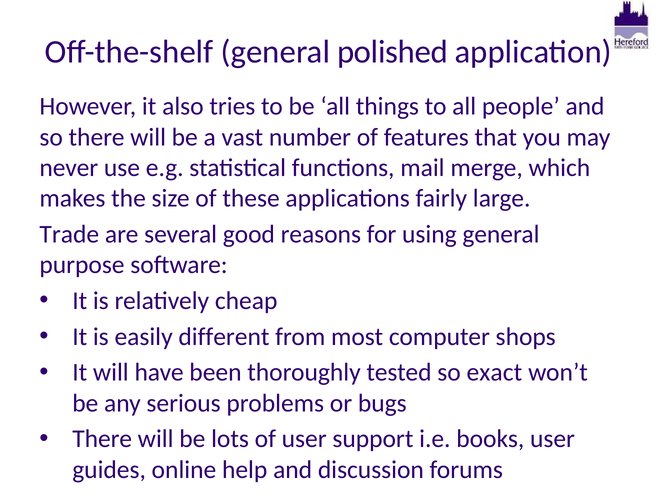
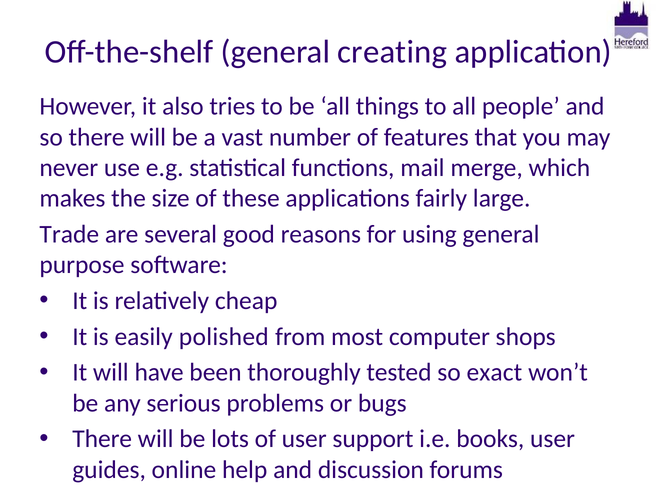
polished: polished -> creating
different: different -> polished
